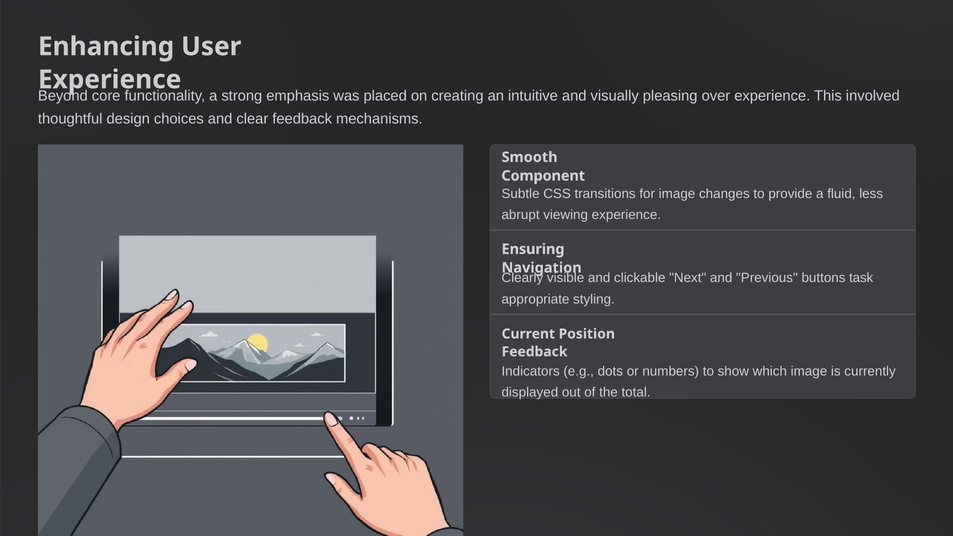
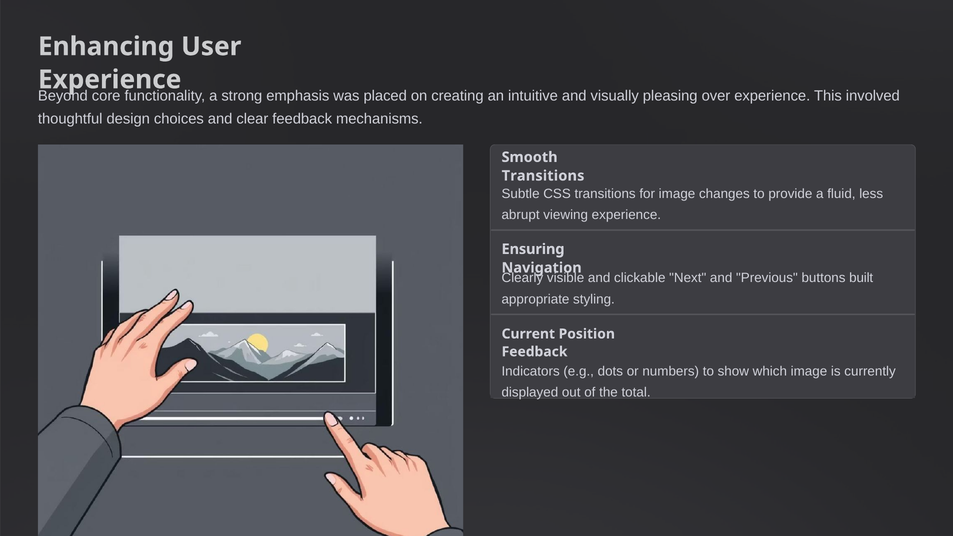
Component at (543, 176): Component -> Transitions
task: task -> built
